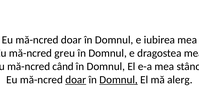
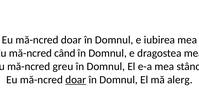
greu: greu -> când
când: când -> greu
Domnul at (119, 80) underline: present -> none
